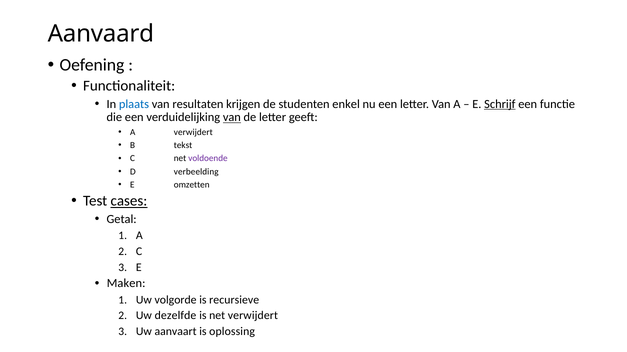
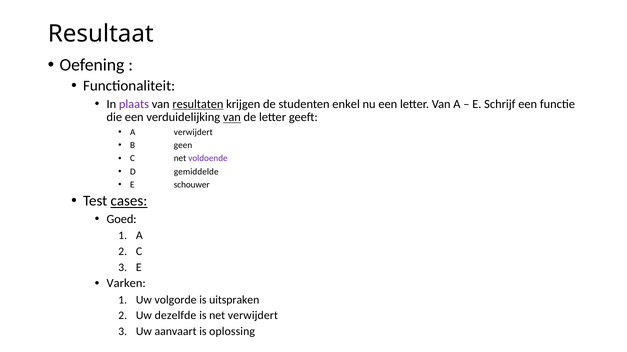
Aanvaard: Aanvaard -> Resultaat
plaats colour: blue -> purple
resultaten underline: none -> present
Schrijf underline: present -> none
tekst: tekst -> geen
verbeelding: verbeelding -> gemiddelde
omzetten: omzetten -> schouwer
Getal: Getal -> Goed
Maken: Maken -> Varken
recursieve: recursieve -> uitspraken
